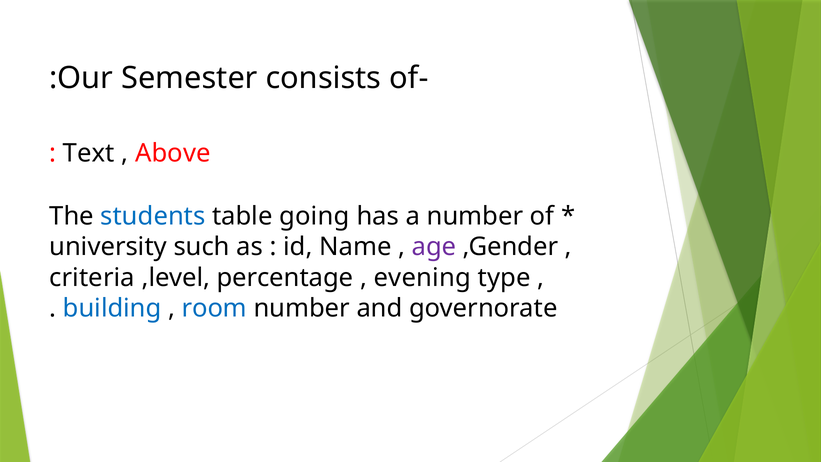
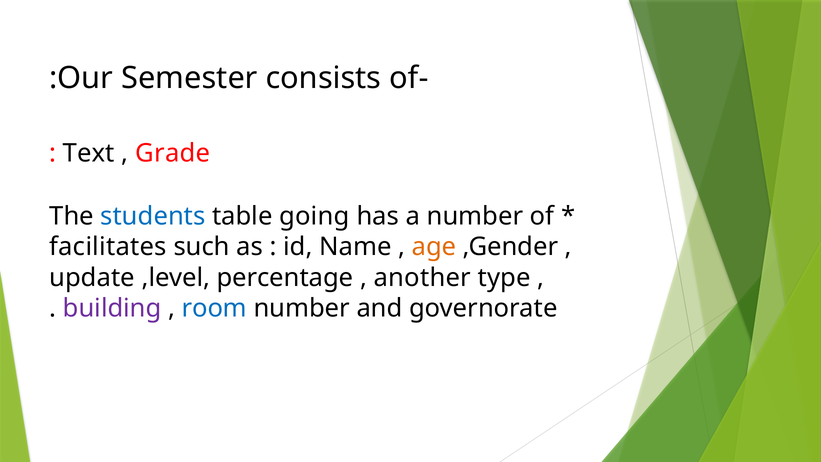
Above: Above -> Grade
university: university -> facilitates
age colour: purple -> orange
criteria: criteria -> update
evening: evening -> another
building colour: blue -> purple
